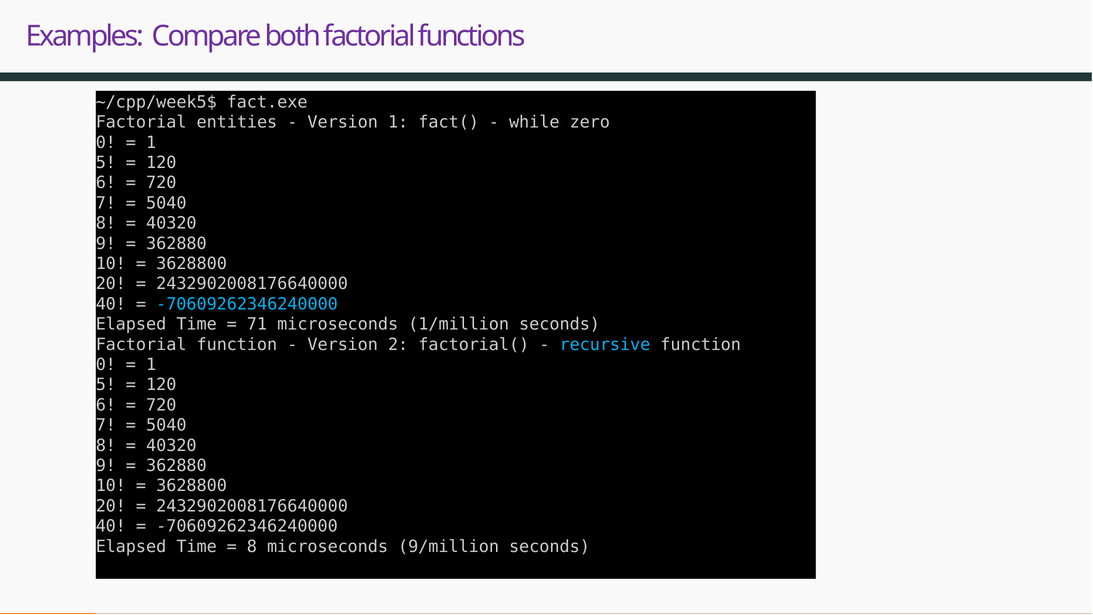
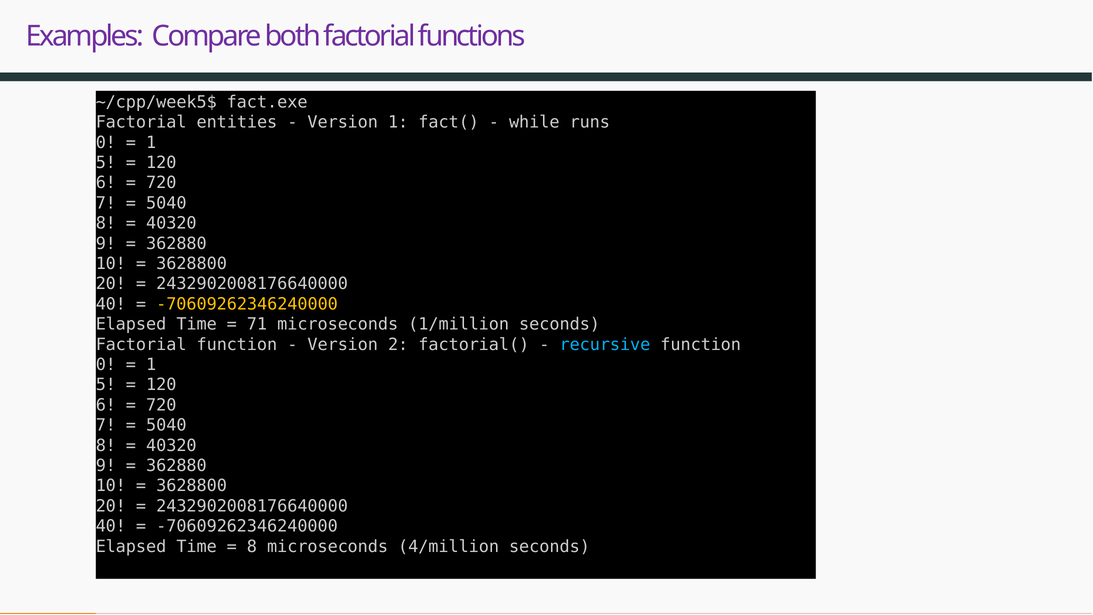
zero: zero -> runs
-70609262346240000 at (247, 304) colour: light blue -> yellow
9/million: 9/million -> 4/million
